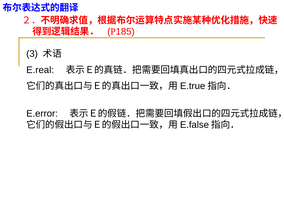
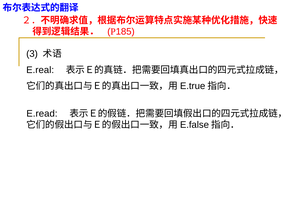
E.error: E.error -> E.read
